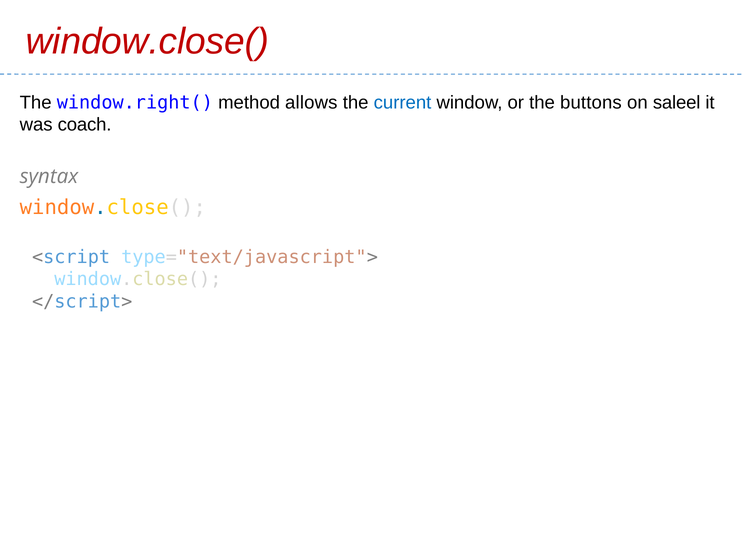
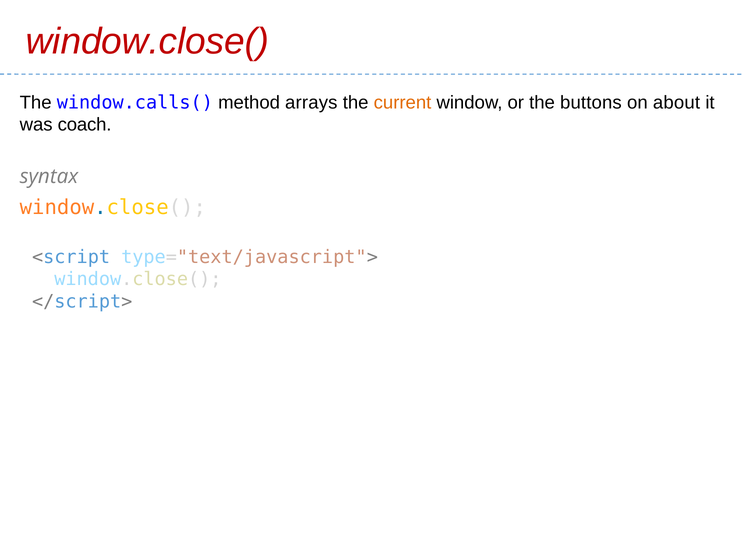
window.right(: window.right( -> window.calls(
allows: allows -> arrays
current colour: blue -> orange
saleel: saleel -> about
